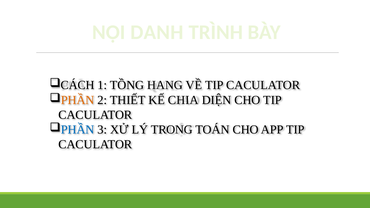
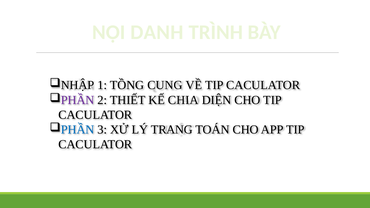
CÁCH: CÁCH -> NHẬP
HANG: HANG -> CUNG
PHẦN at (78, 100) colour: orange -> purple
TRONG: TRONG -> TRANG
